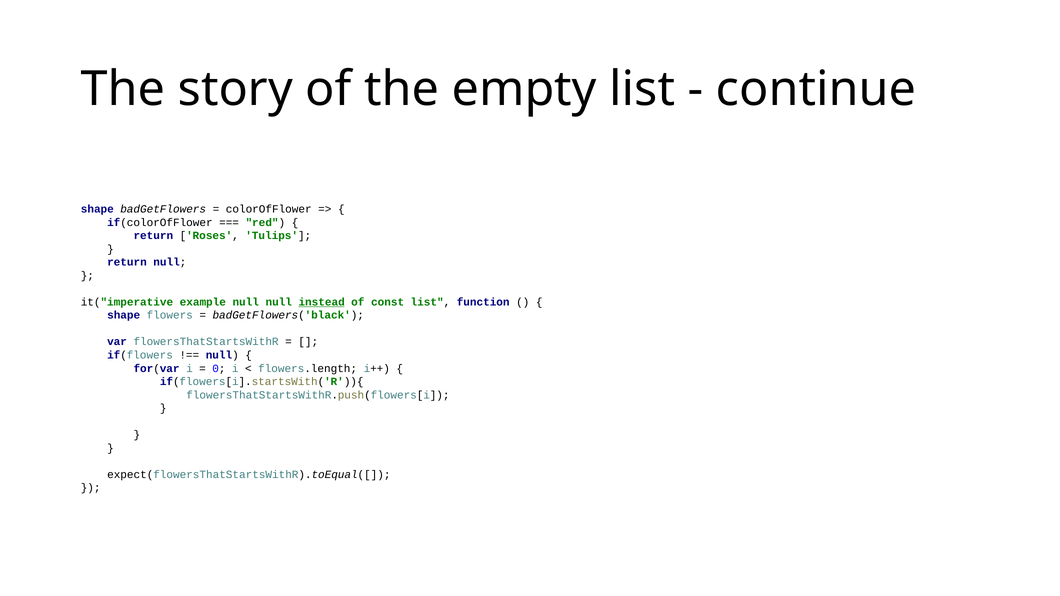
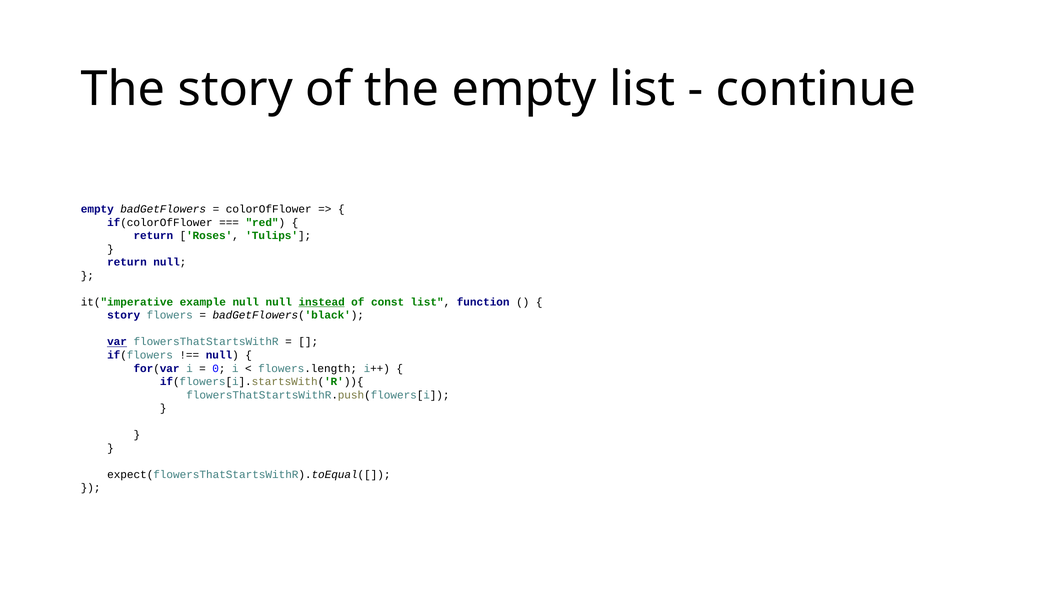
shape at (97, 209): shape -> empty
shape at (124, 315): shape -> story
var underline: none -> present
